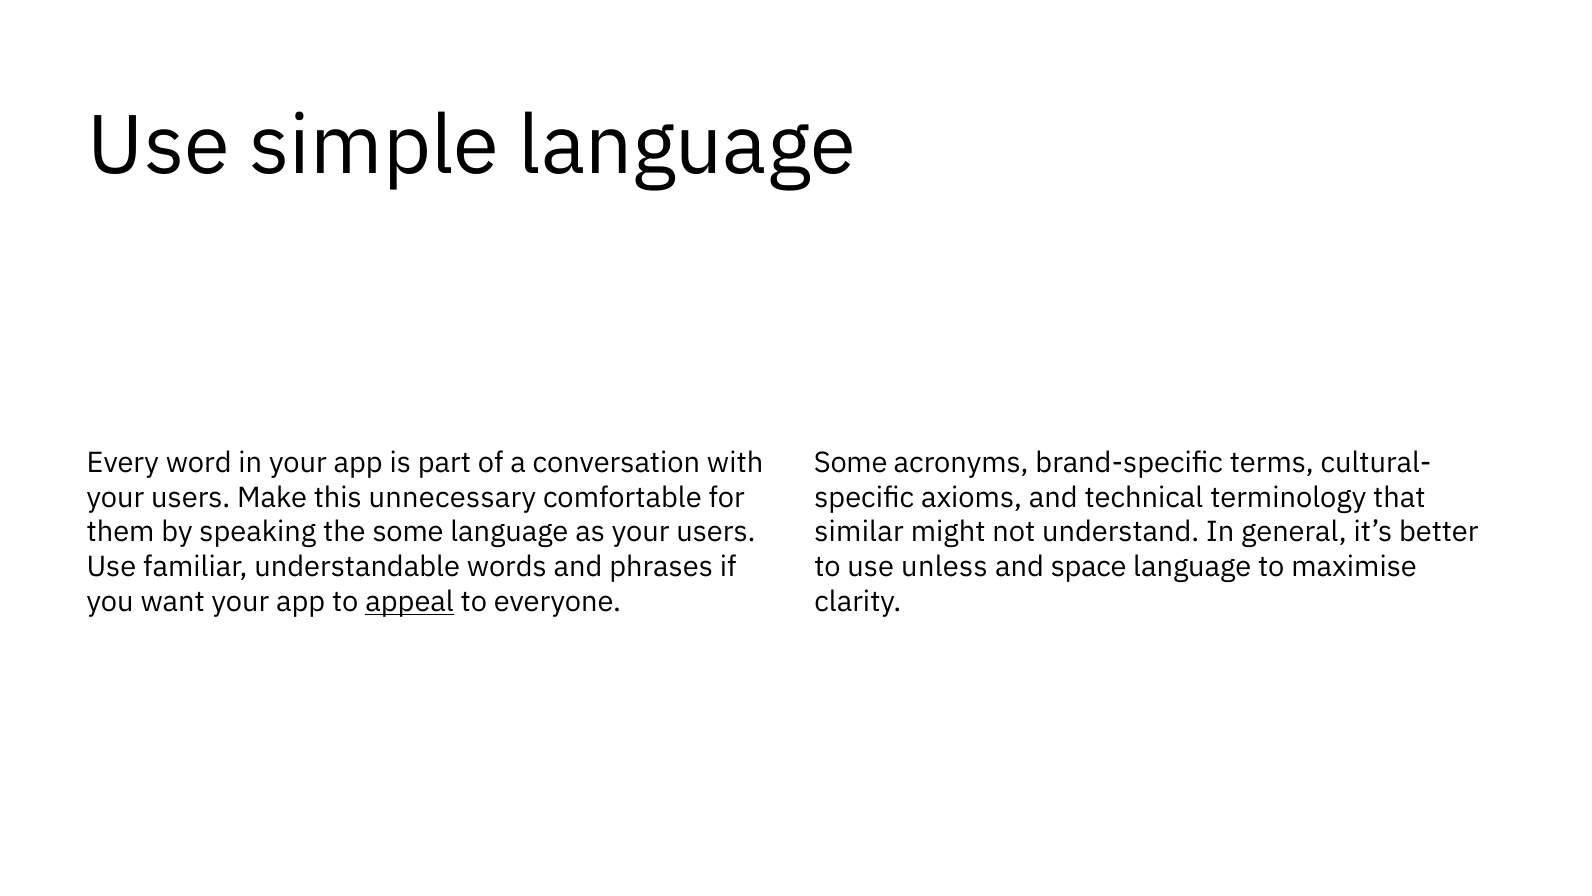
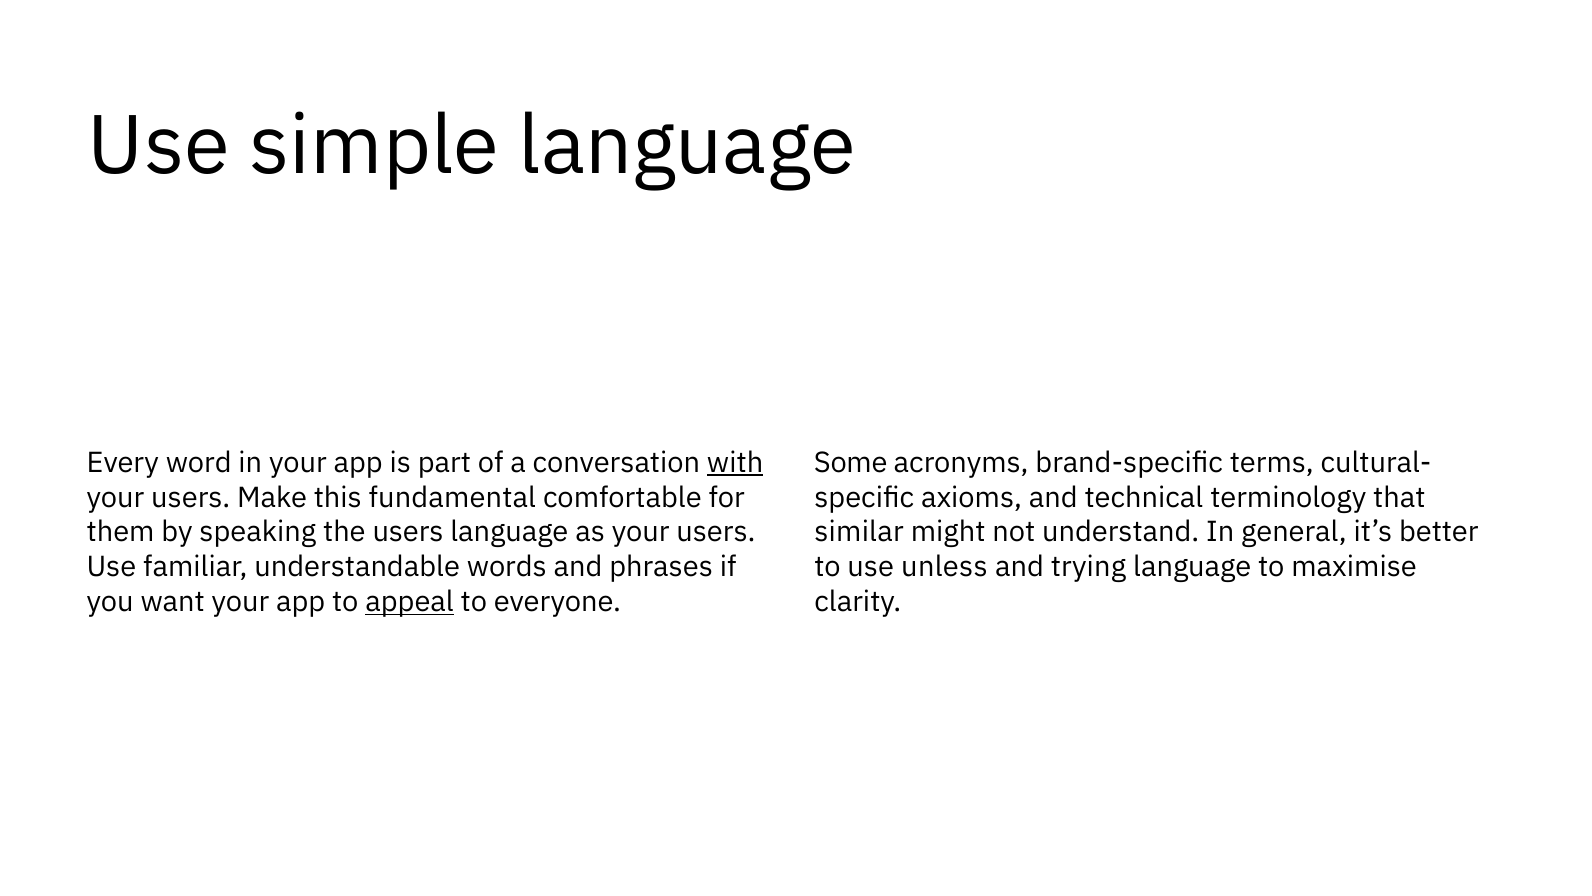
with underline: none -> present
unnecessary: unnecessary -> fundamental
the some: some -> users
space: space -> trying
